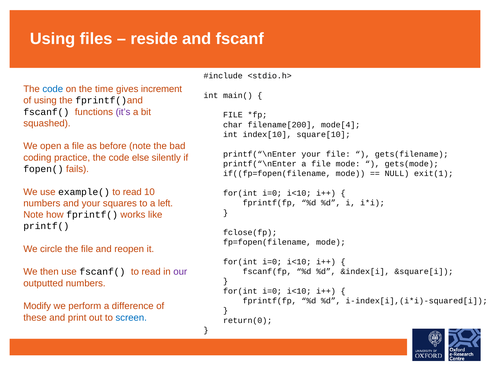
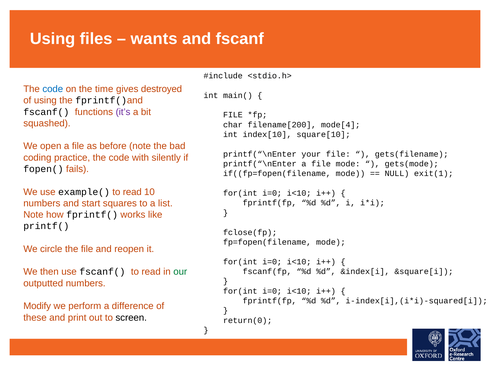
reside: reside -> wants
increment: increment -> destroyed
else: else -> with
and your: your -> start
left: left -> list
our colour: purple -> green
screen colour: blue -> black
